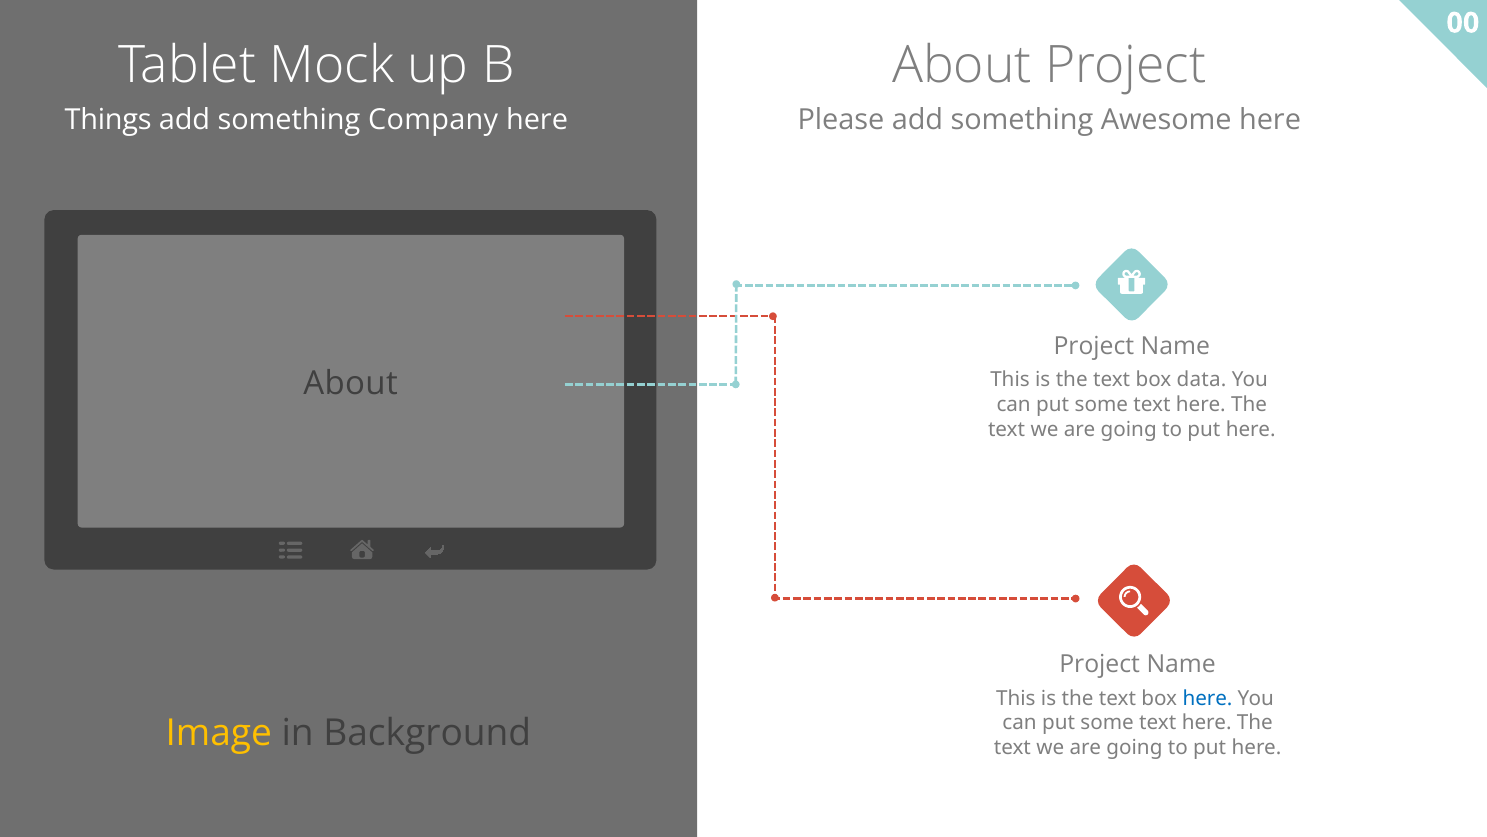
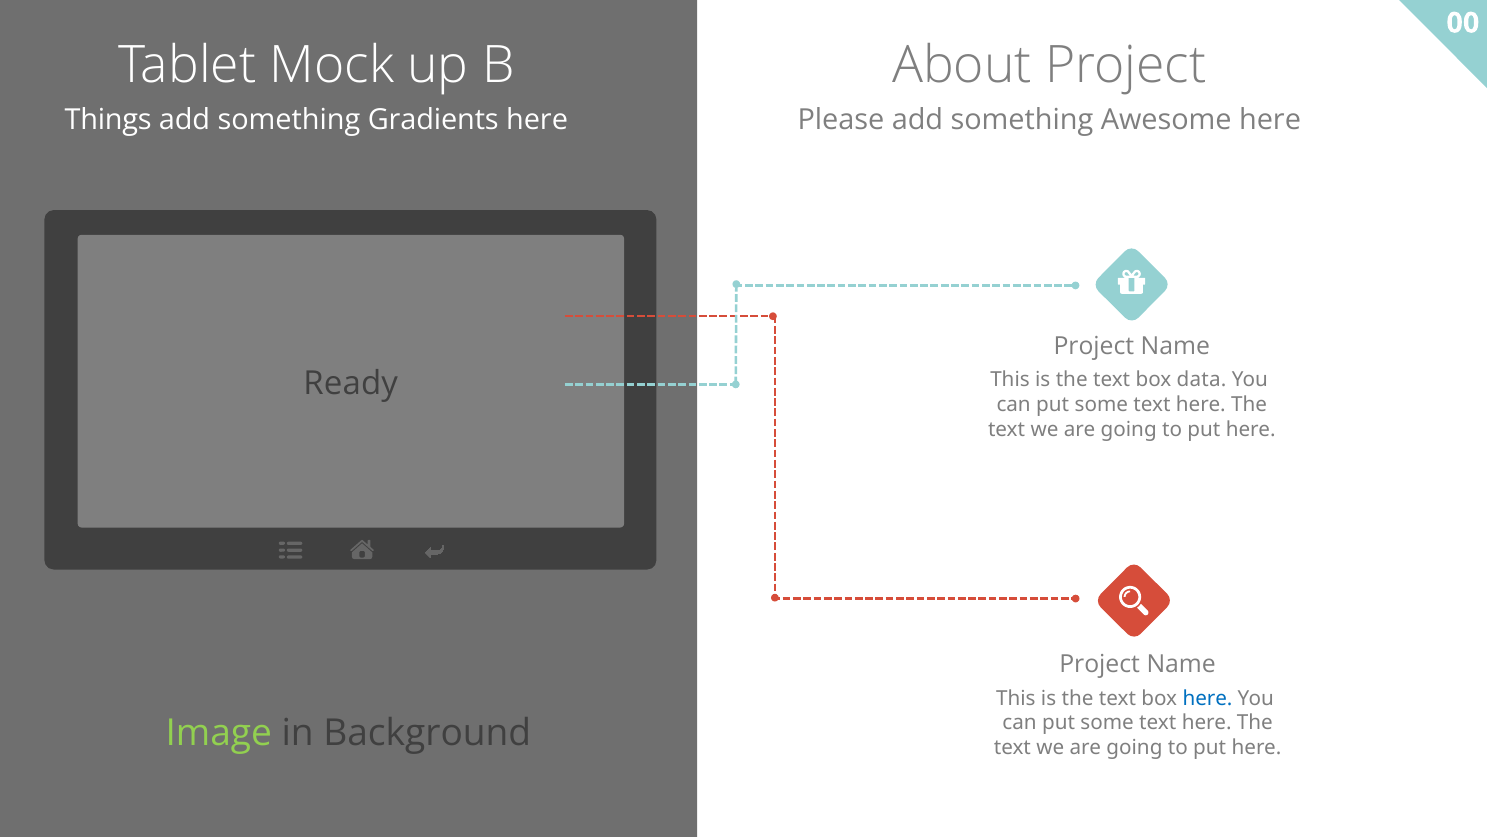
Company: Company -> Gradients
About at (351, 383): About -> Ready
Image colour: yellow -> light green
